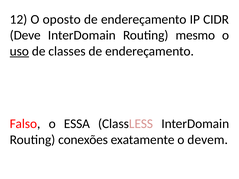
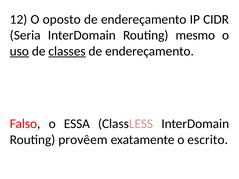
Deve: Deve -> Seria
classes underline: none -> present
conexões: conexões -> provêem
devem: devem -> escrito
